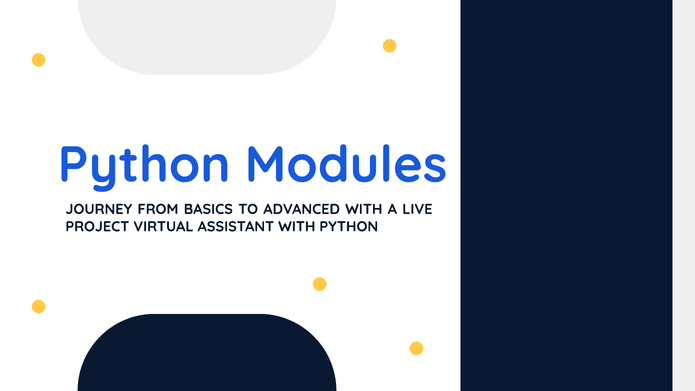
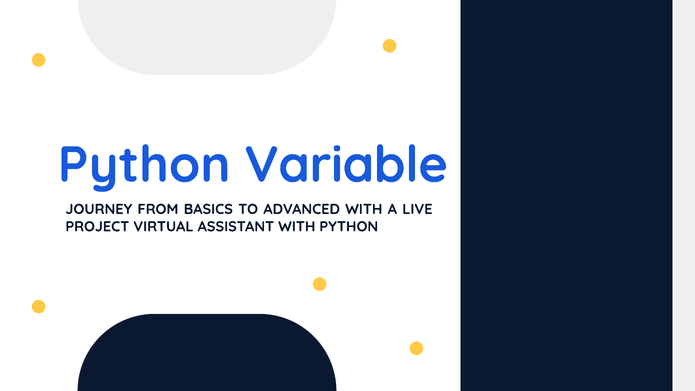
Modules: Modules -> Variable
